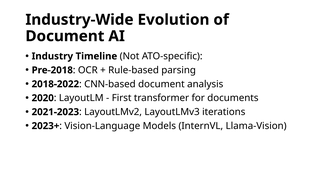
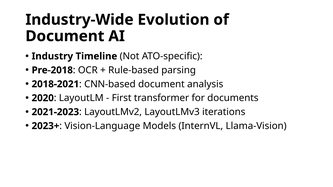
2018-2022: 2018-2022 -> 2018-2021
